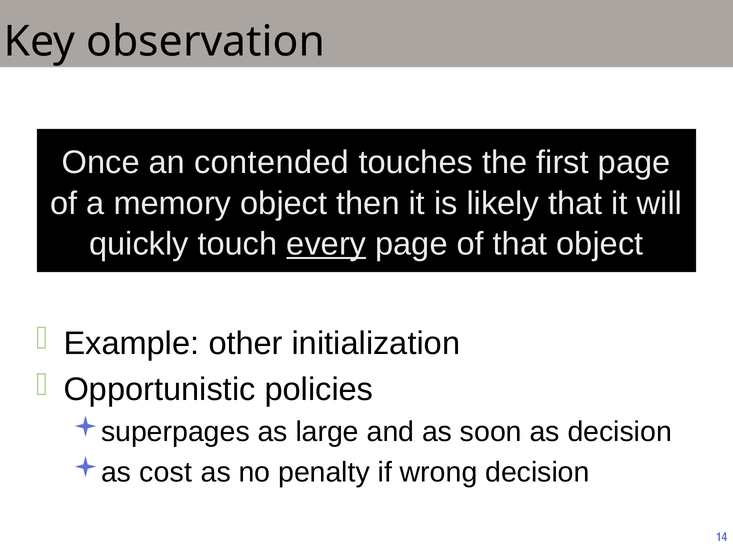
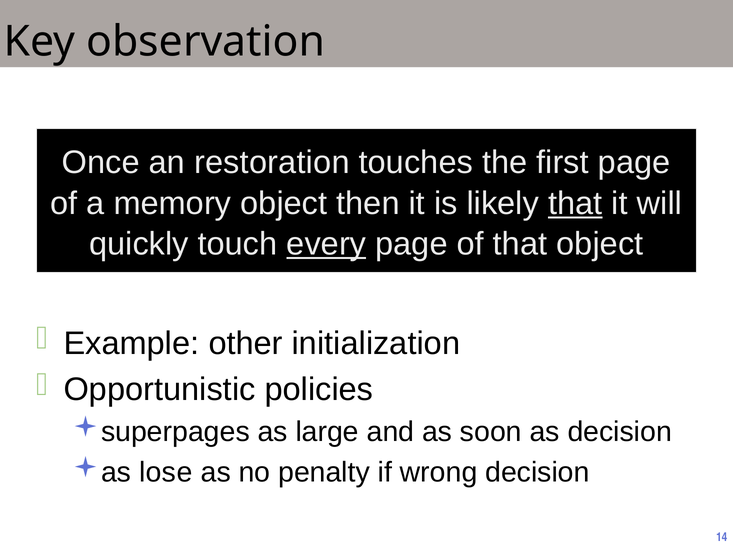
contended: contended -> restoration
that at (575, 203) underline: none -> present
cost: cost -> lose
